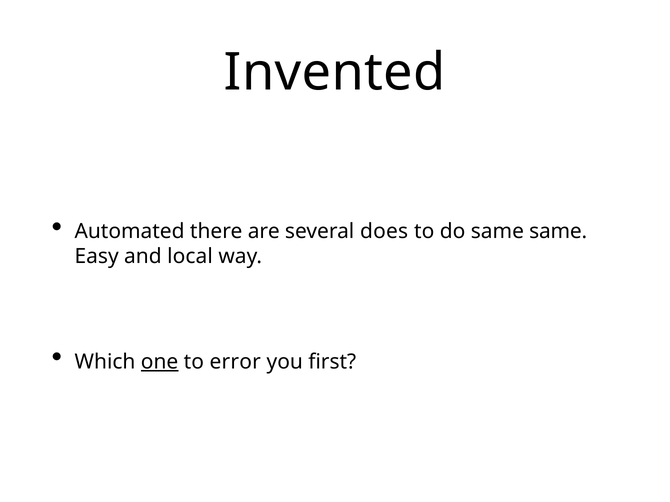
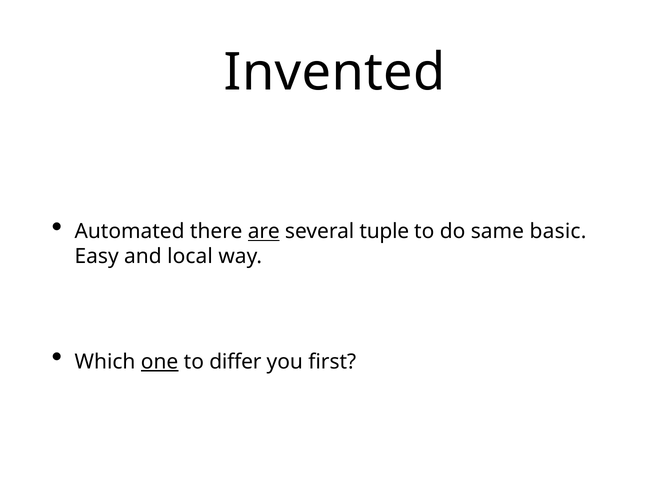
are underline: none -> present
does: does -> tuple
same same: same -> basic
error: error -> differ
